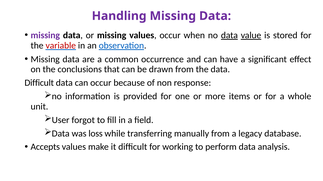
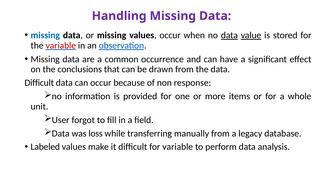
missing at (45, 35) colour: purple -> blue
Accepts: Accepts -> Labeled
for working: working -> variable
